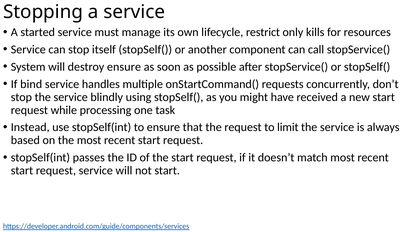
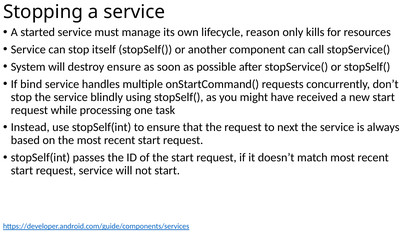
restrict: restrict -> reason
limit: limit -> next
